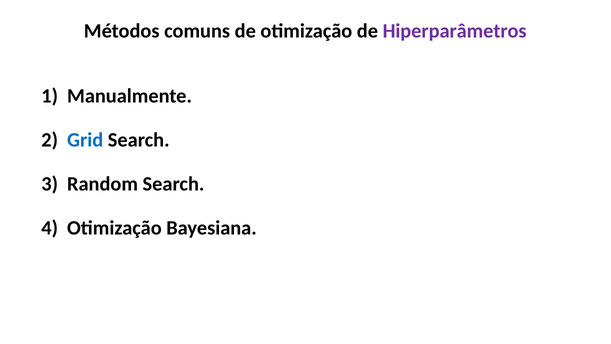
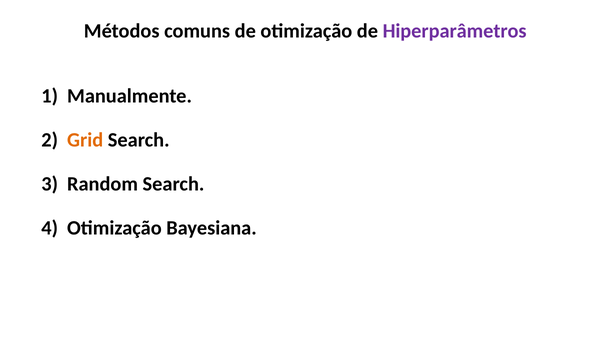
Grid colour: blue -> orange
